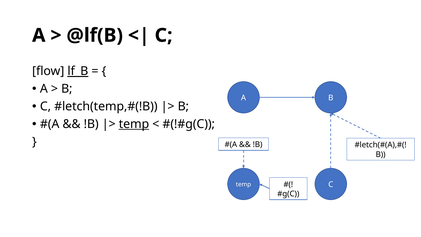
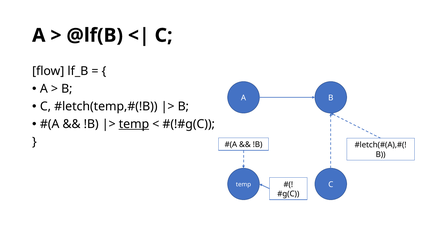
lf_B underline: present -> none
